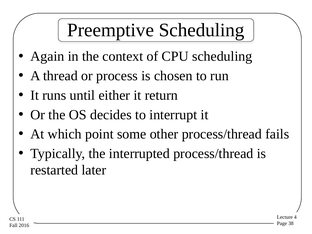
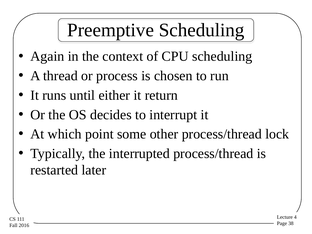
fails: fails -> lock
